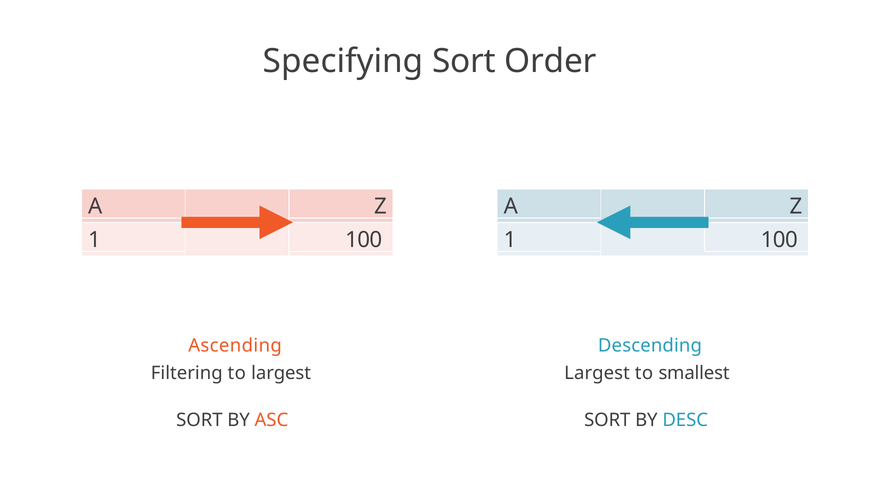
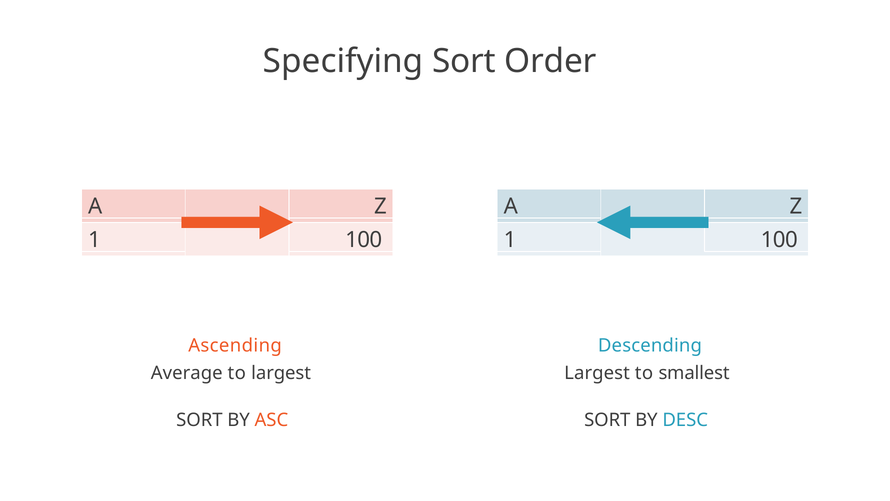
Filtering: Filtering -> Average
